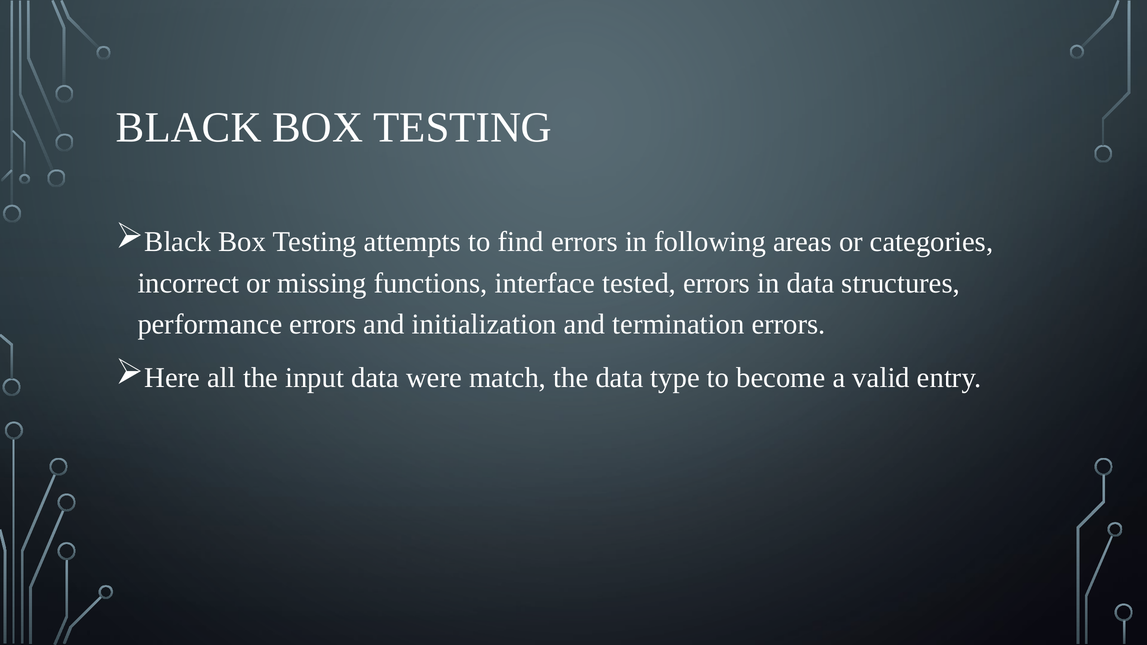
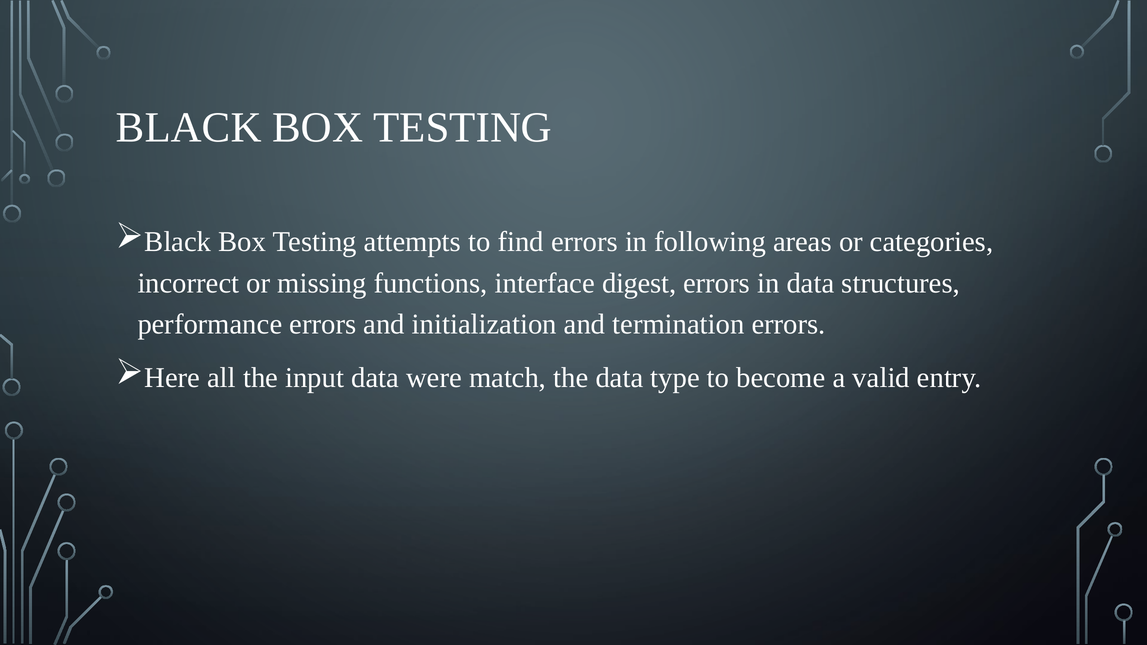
tested: tested -> digest
